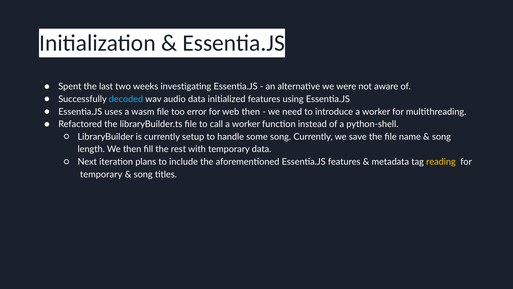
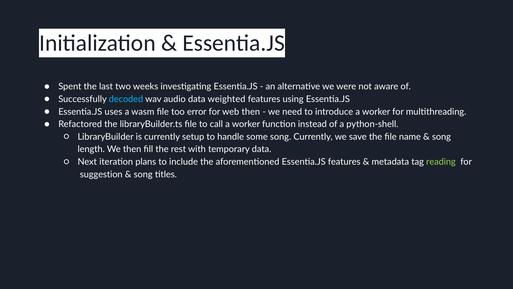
initialized: initialized -> weighted
reading colour: yellow -> light green
temporary at (101, 174): temporary -> suggestion
